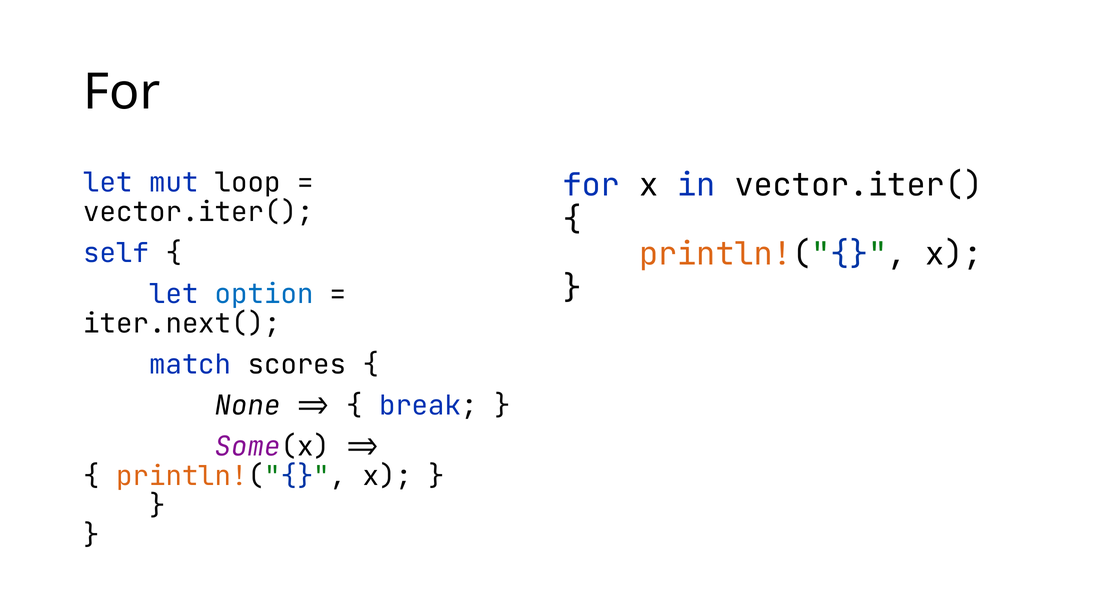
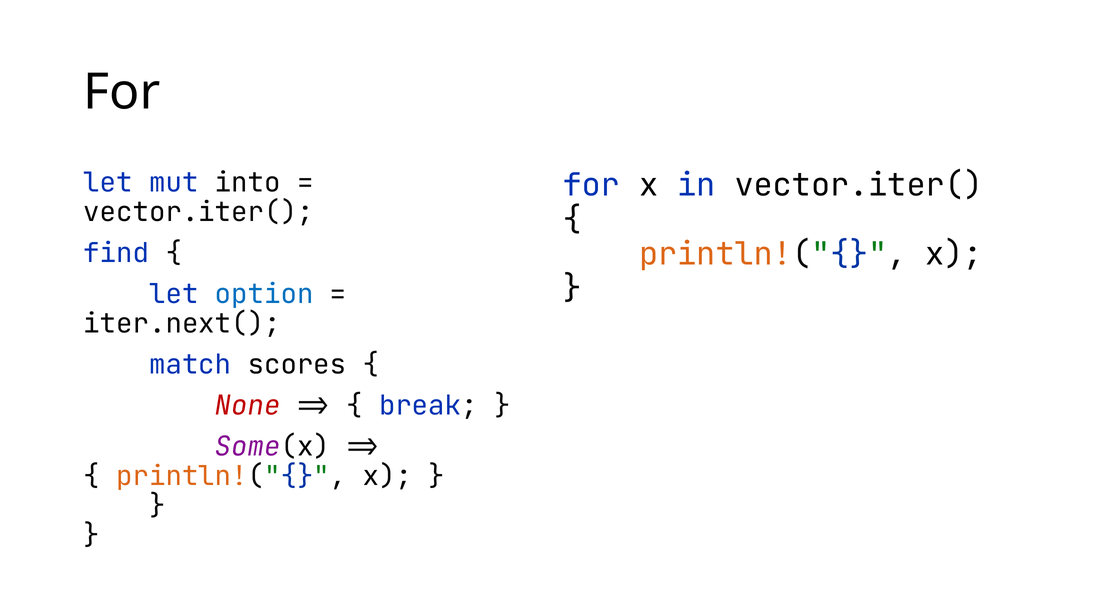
loop: loop -> into
self: self -> find
None colour: black -> red
